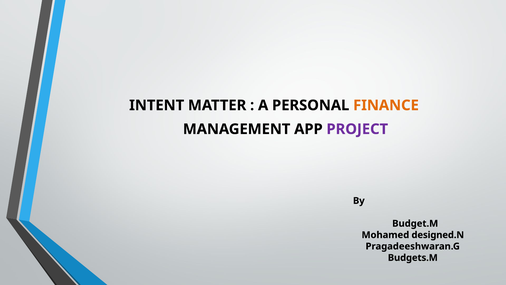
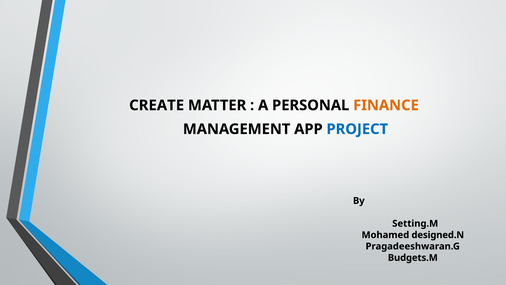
INTENT: INTENT -> CREATE
PROJECT colour: purple -> blue
Budget.M: Budget.M -> Setting.M
